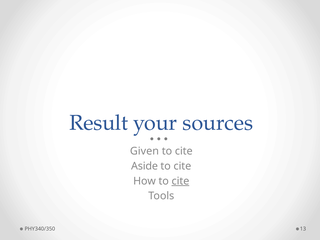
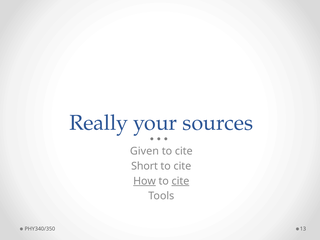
Result: Result -> Really
Aside: Aside -> Short
How underline: none -> present
